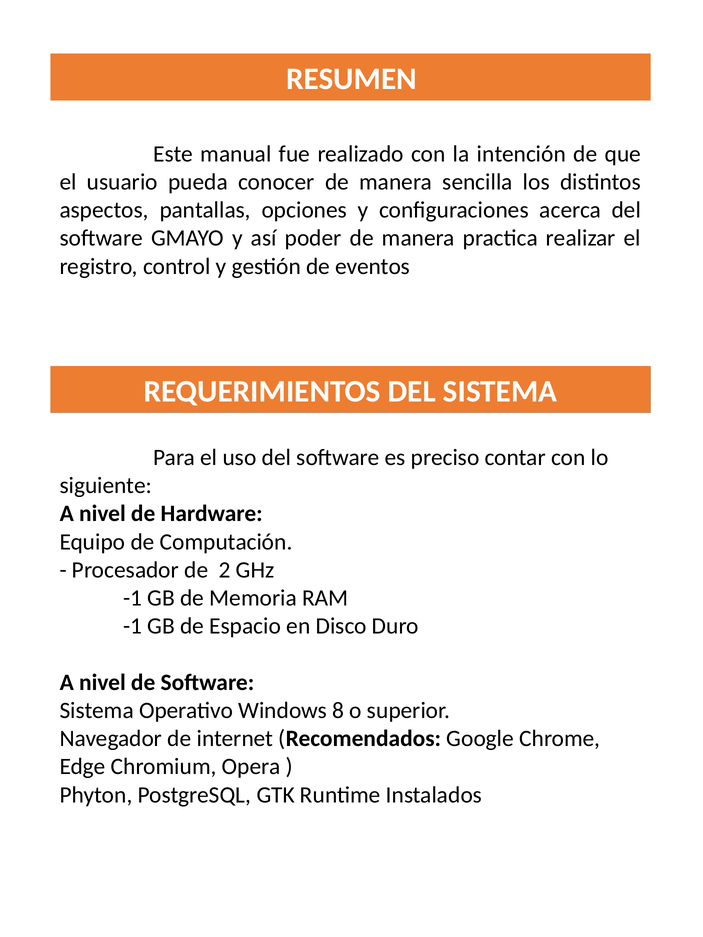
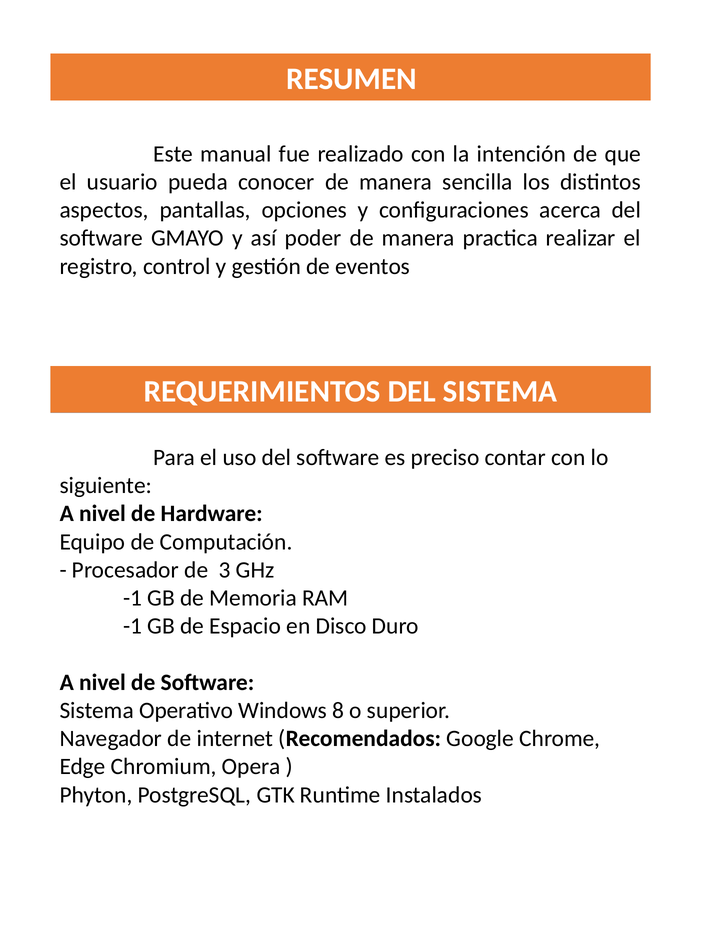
2: 2 -> 3
